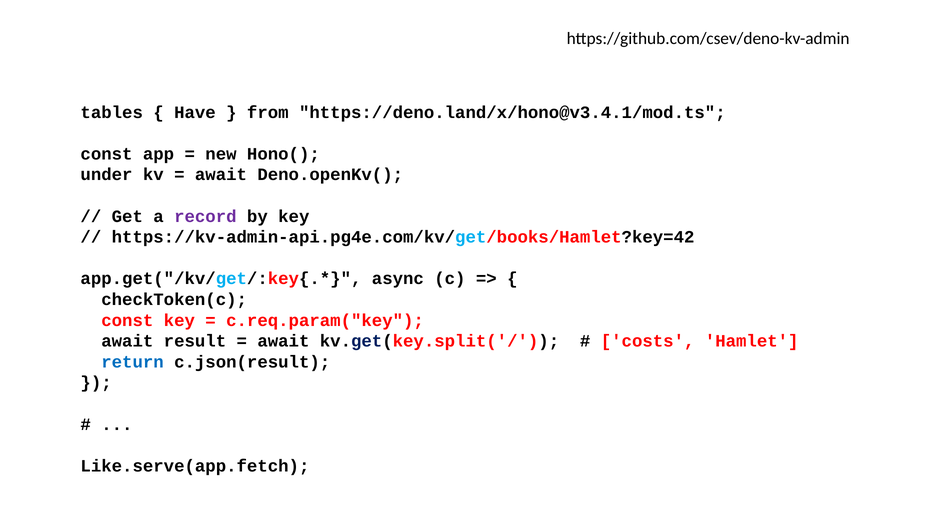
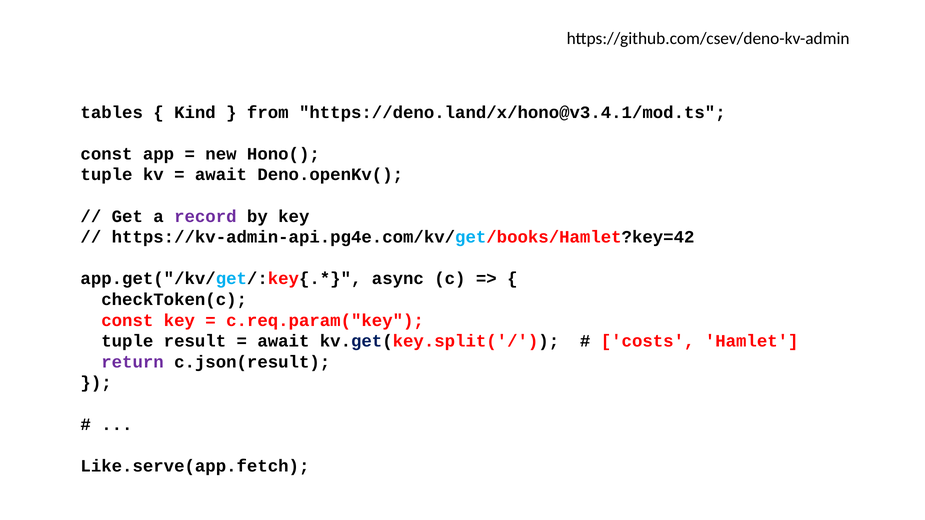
Have: Have -> Kind
under at (107, 175): under -> tuple
await at (127, 341): await -> tuple
return colour: blue -> purple
